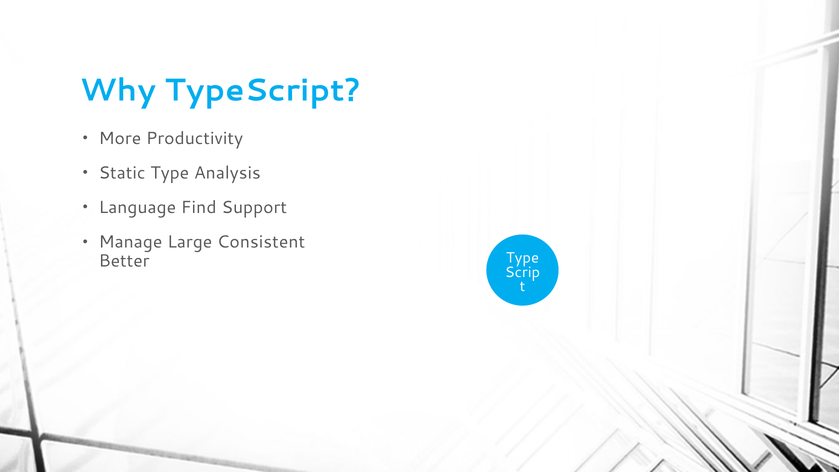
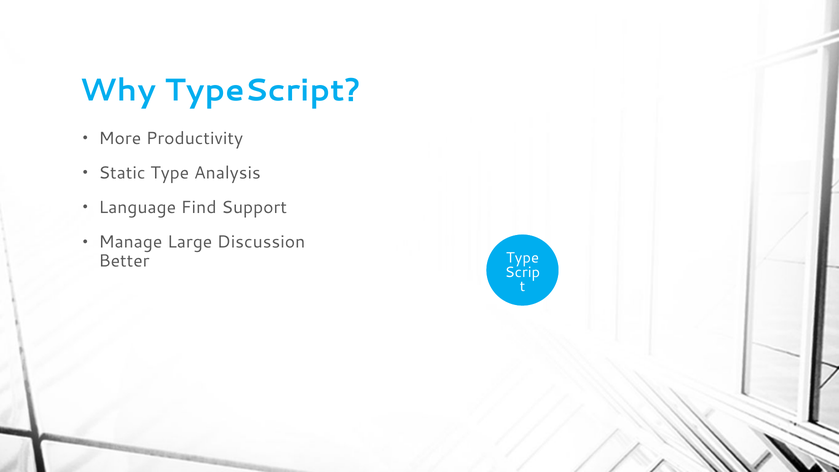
Consistent: Consistent -> Discussion
